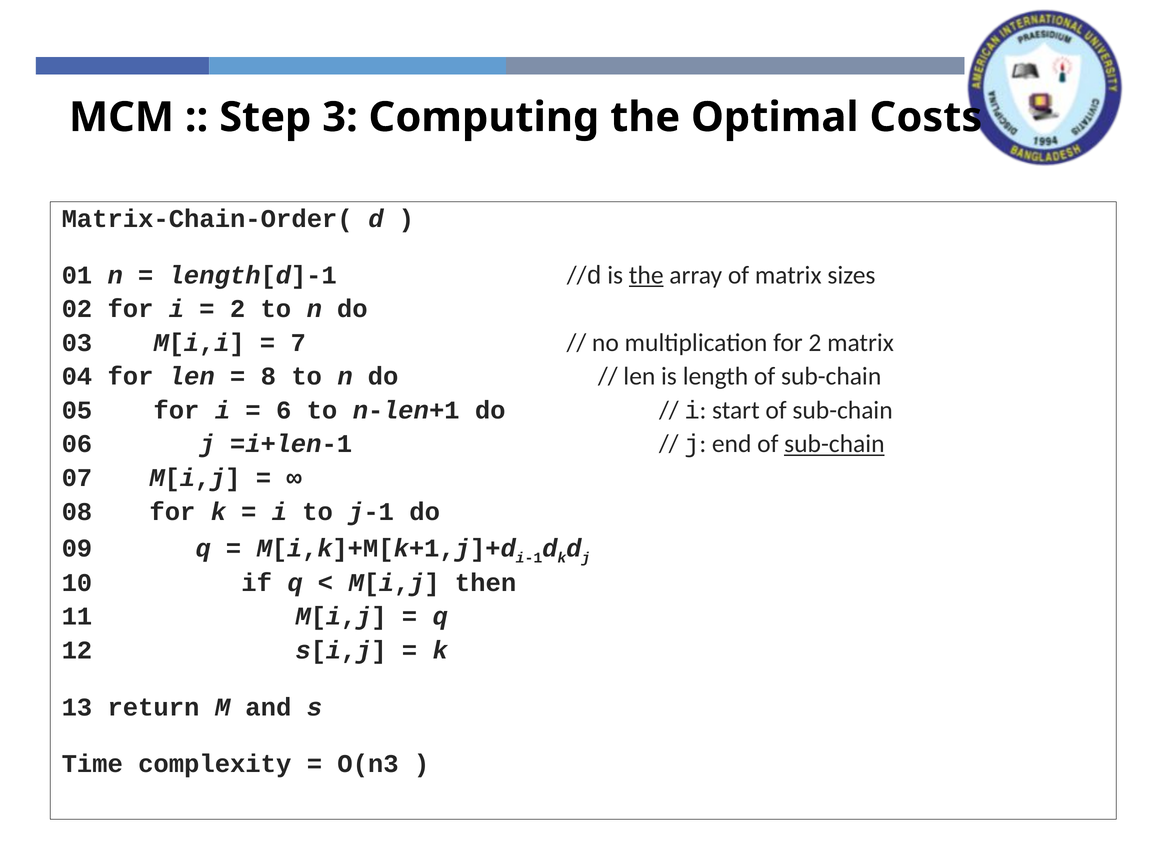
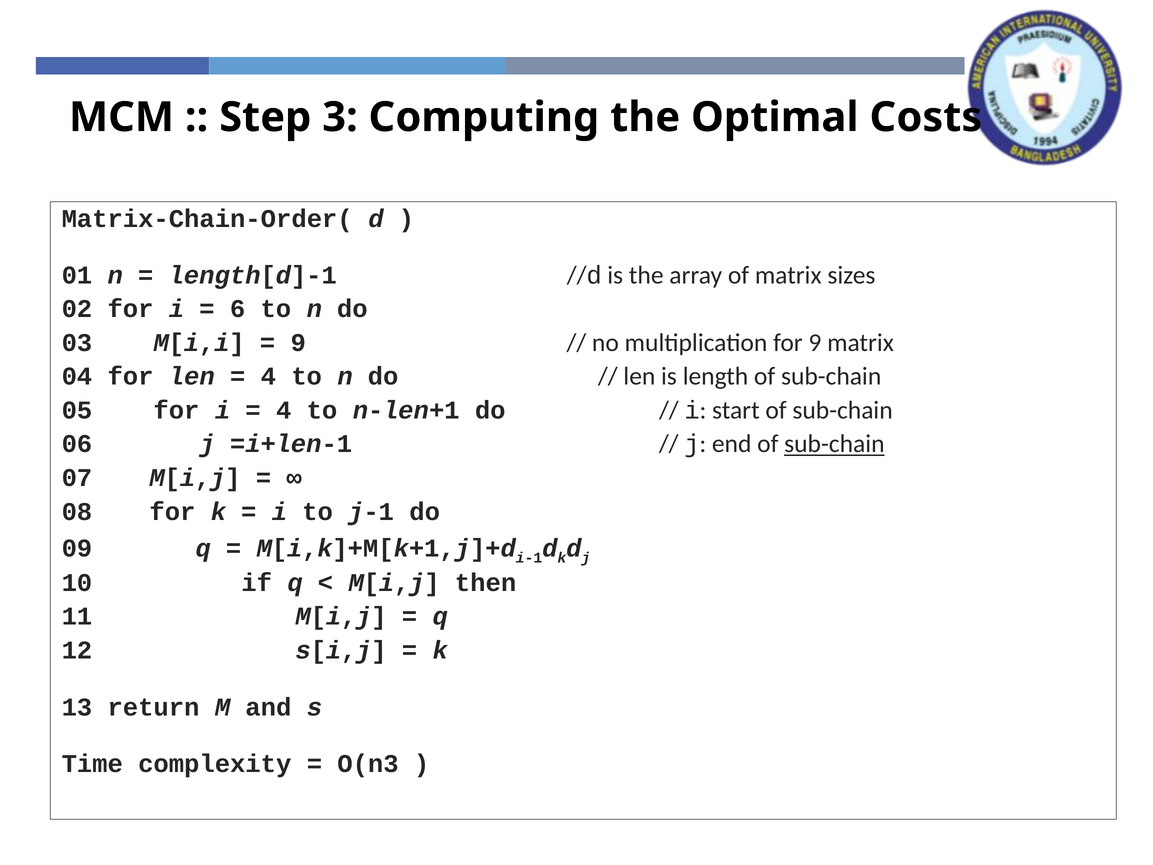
the at (646, 275) underline: present -> none
2 at (238, 309): 2 -> 6
7 at (298, 343): 7 -> 9
for 2: 2 -> 9
8 at (268, 376): 8 -> 4
6 at (284, 410): 6 -> 4
